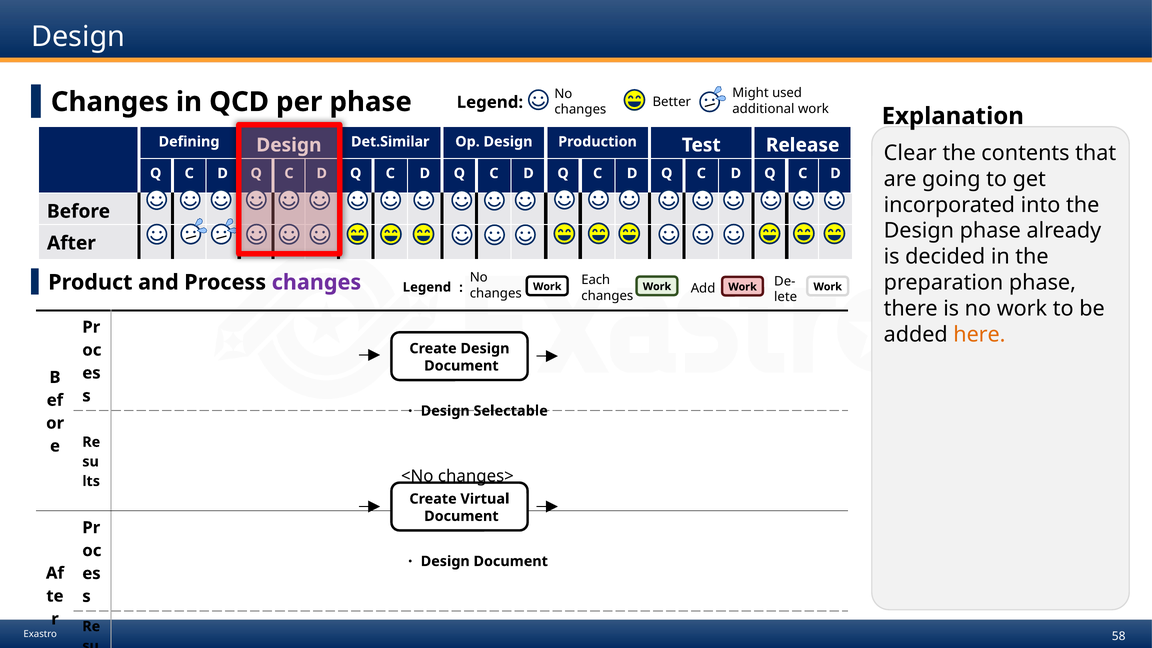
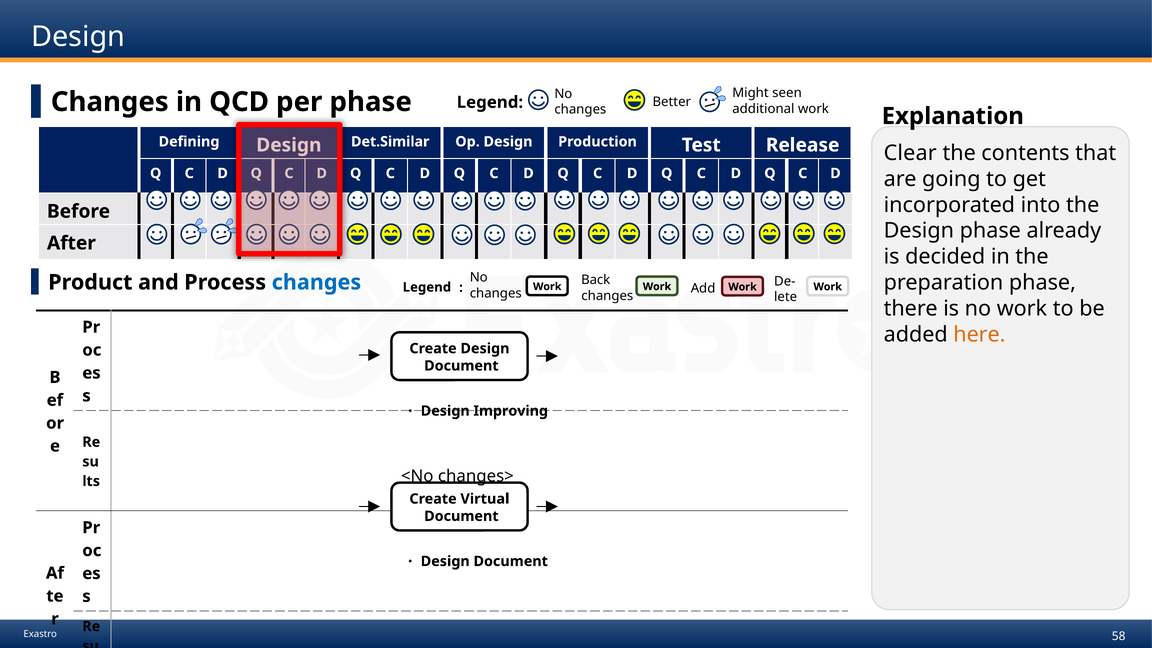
used: used -> seen
changes at (316, 282) colour: purple -> blue
Each: Each -> Back
Selectable: Selectable -> Improving
